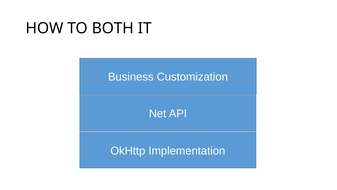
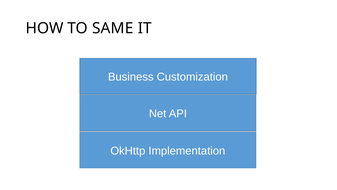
BOTH: BOTH -> SAME
